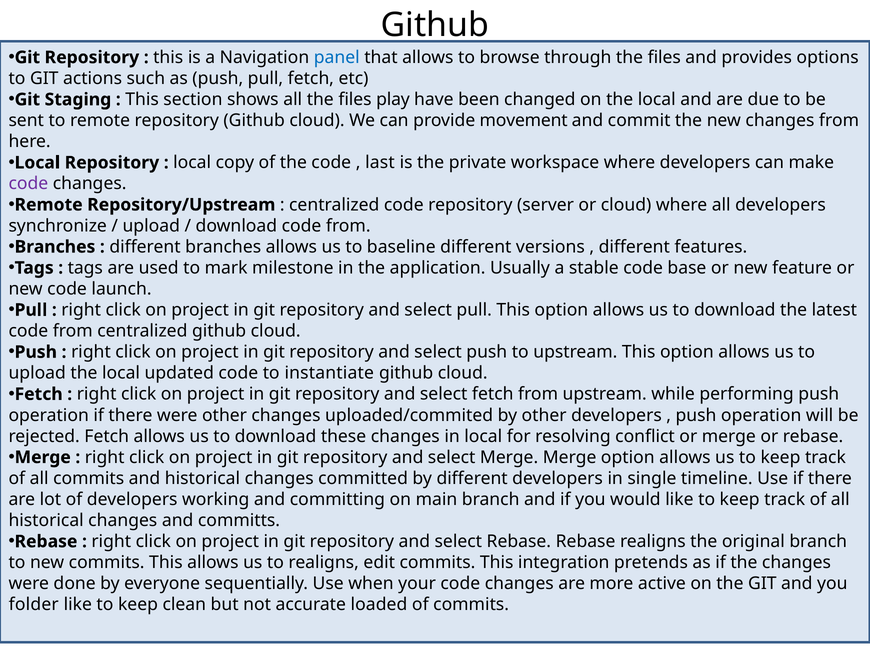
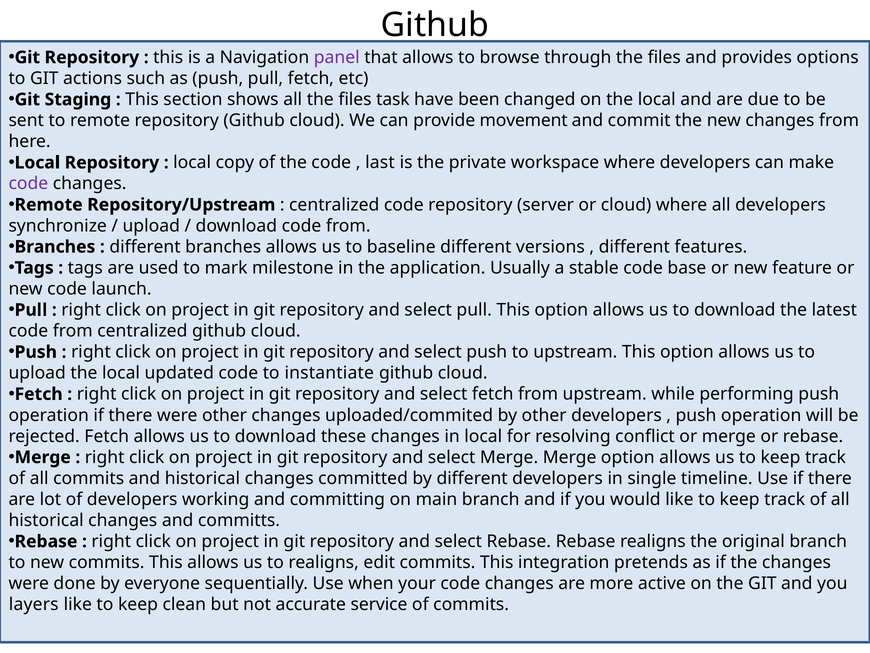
panel colour: blue -> purple
play: play -> task
folder: folder -> layers
loaded: loaded -> service
